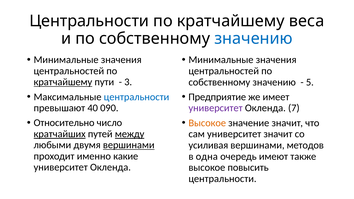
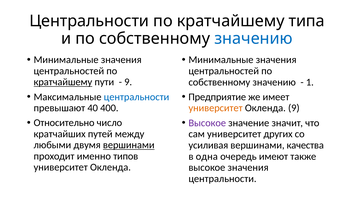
веса: веса -> типа
3 at (128, 82): 3 -> 9
5: 5 -> 1
090: 090 -> 400
университет at (216, 108) colour: purple -> orange
Окленда 7: 7 -> 9
Высокое at (207, 123) colour: orange -> purple
кратчайших underline: present -> none
между underline: present -> none
университет значит: значит -> других
методов: методов -> качества
какие: какие -> типов
высокое повысить: повысить -> значения
